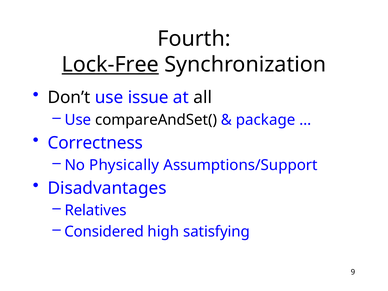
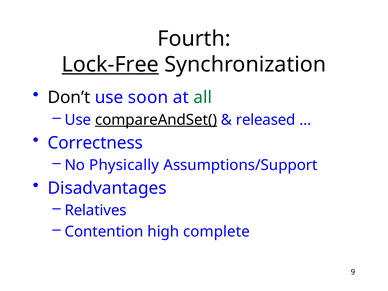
issue: issue -> soon
all colour: black -> green
compareAndSet( underline: none -> present
package: package -> released
Considered: Considered -> Contention
satisfying: satisfying -> complete
